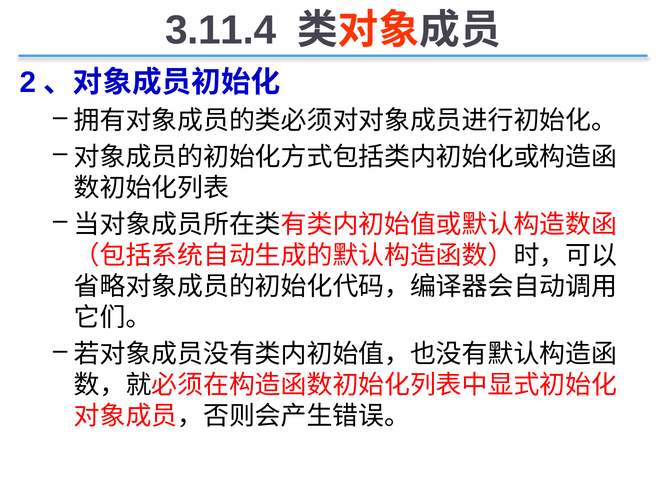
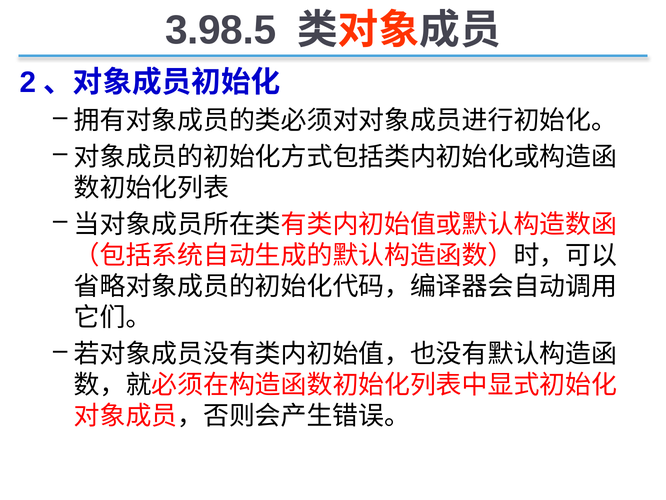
3.11.4: 3.11.4 -> 3.98.5
